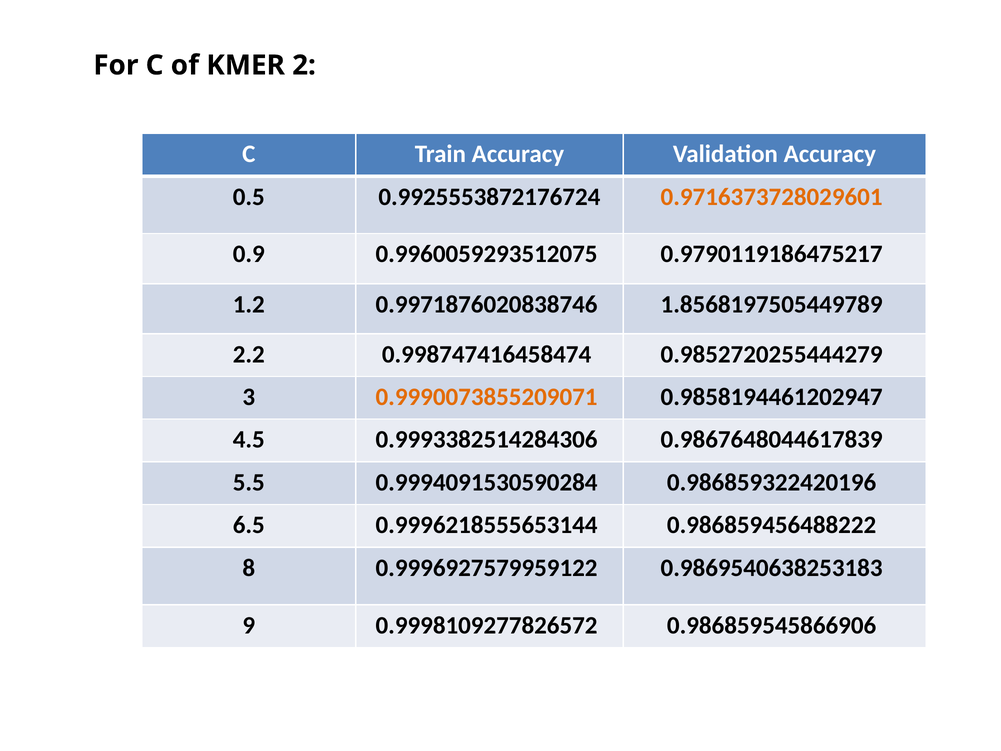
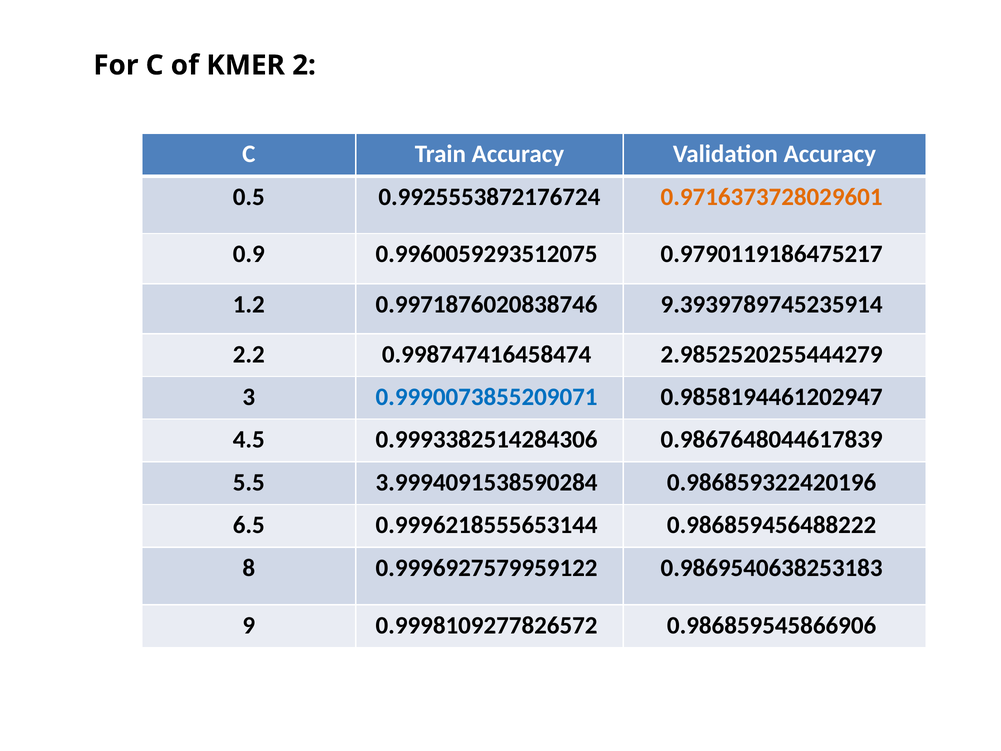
1.8568197505449789: 1.8568197505449789 -> 9.3939789745235914
0.9852720255444279: 0.9852720255444279 -> 2.9852520255444279
0.9990073855209071 colour: orange -> blue
0.9994091530590284: 0.9994091530590284 -> 3.9994091538590284
